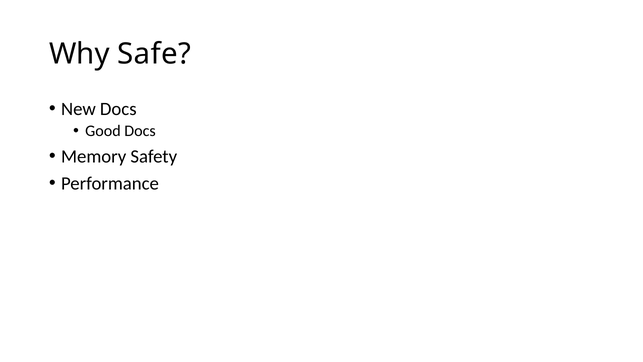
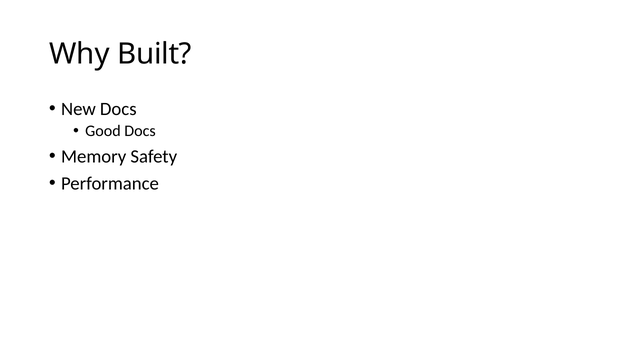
Safe: Safe -> Built
